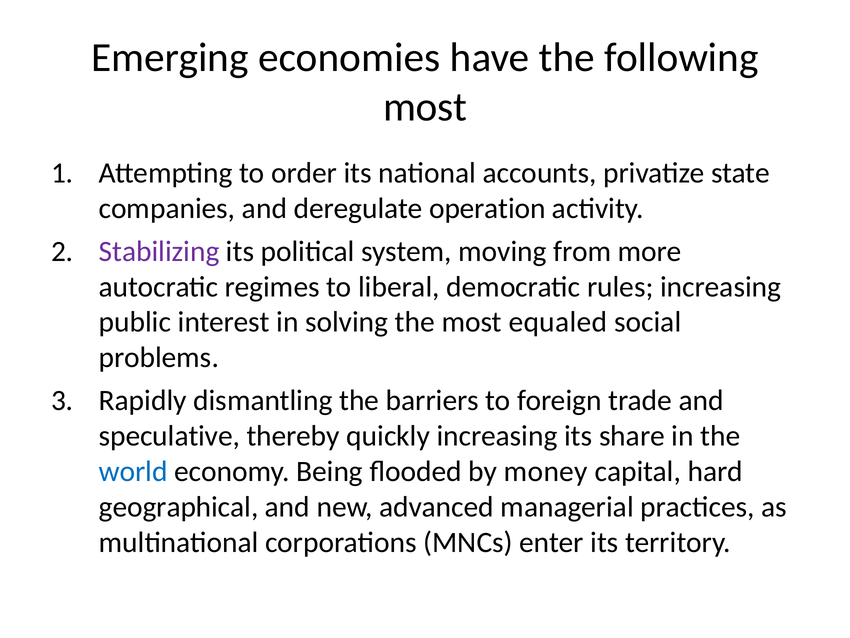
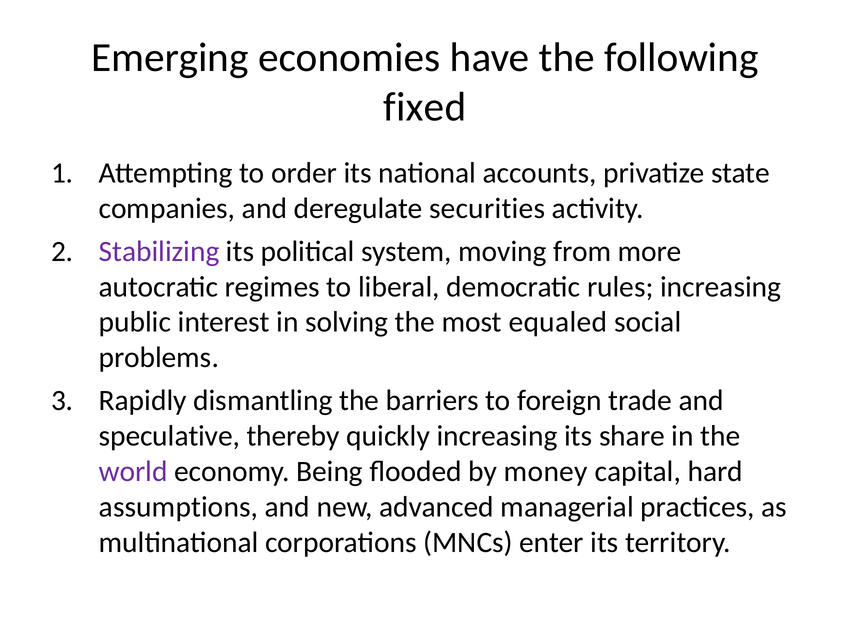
most at (425, 107): most -> fixed
operation: operation -> securities
world colour: blue -> purple
geographical: geographical -> assumptions
